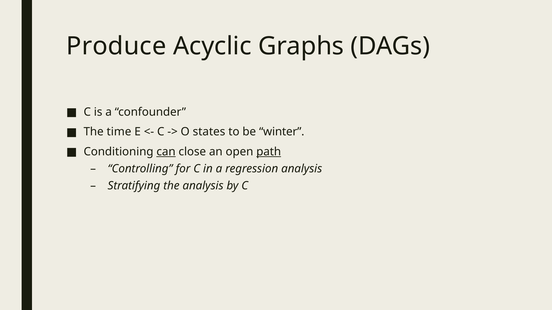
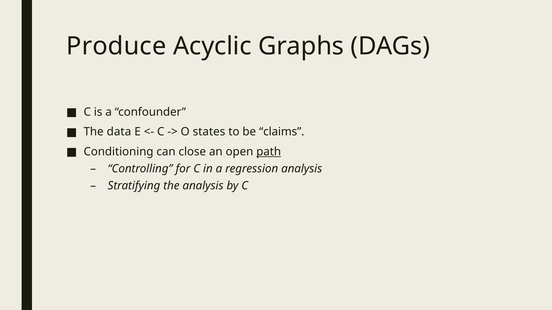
time: time -> data
winter: winter -> claims
can underline: present -> none
